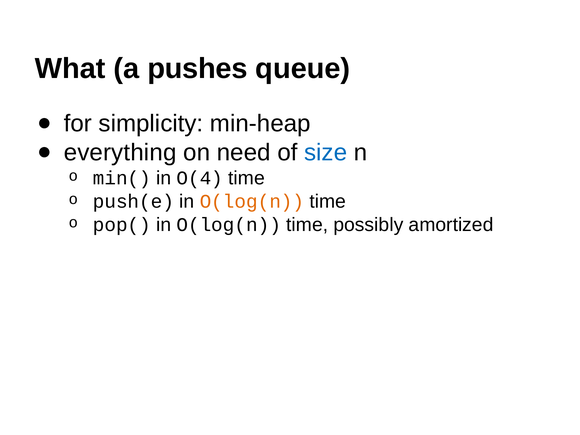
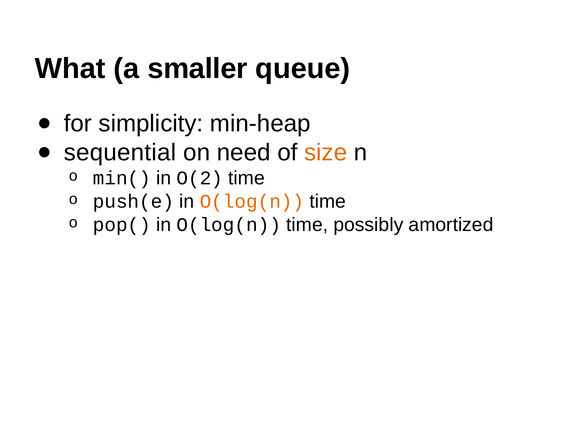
pushes: pushes -> smaller
everything: everything -> sequential
size colour: blue -> orange
O(4: O(4 -> O(2
